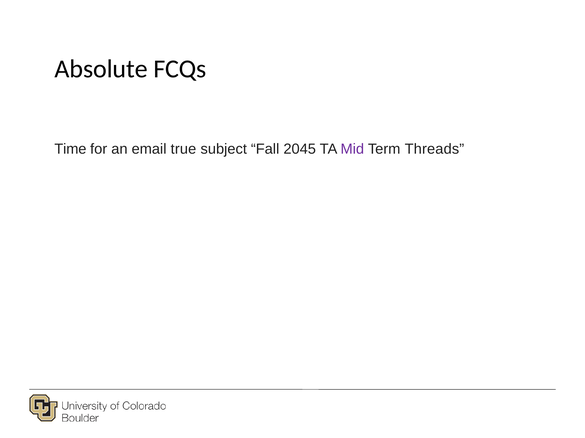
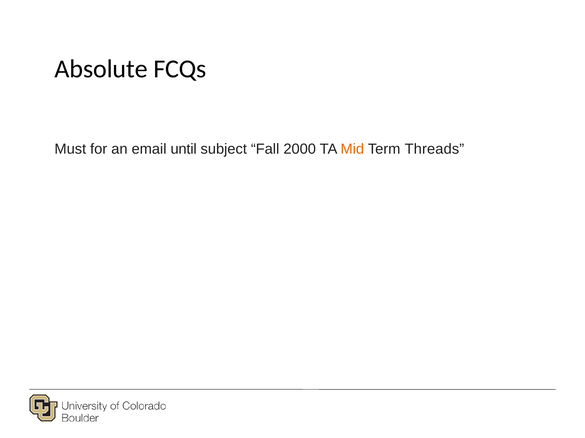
Time: Time -> Must
true: true -> until
2045: 2045 -> 2000
Mid colour: purple -> orange
